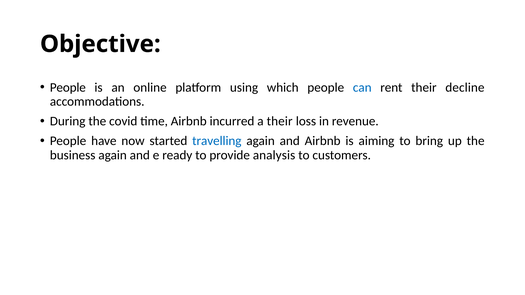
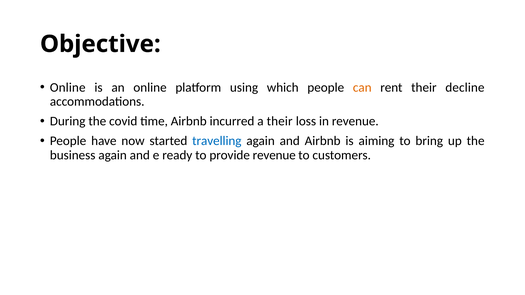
People at (68, 88): People -> Online
can colour: blue -> orange
provide analysis: analysis -> revenue
